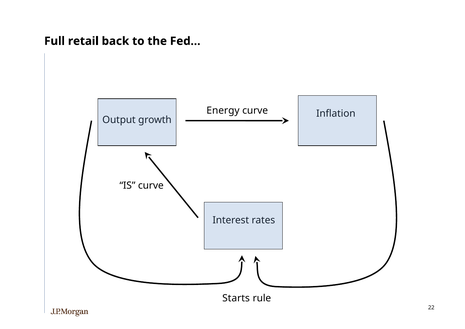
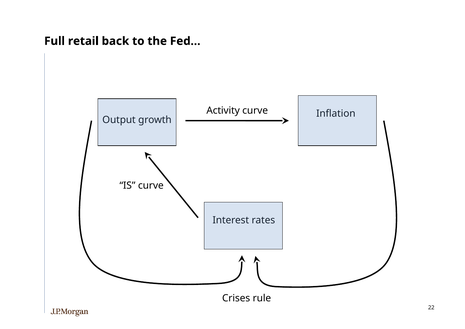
Energy: Energy -> Activity
Starts: Starts -> Crises
